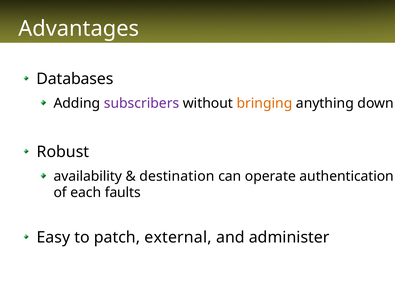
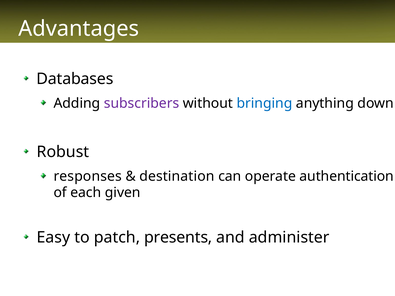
bringing colour: orange -> blue
availability: availability -> responses
faults: faults -> given
external: external -> presents
